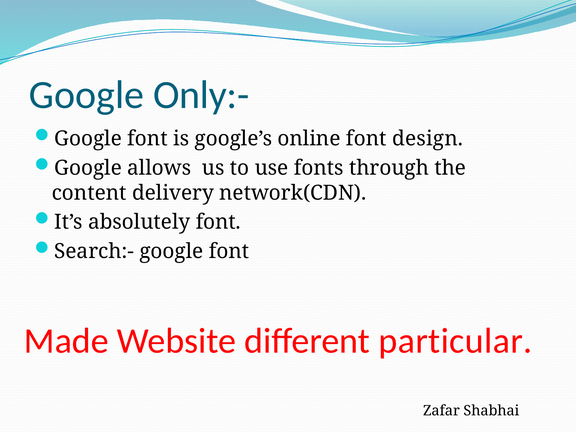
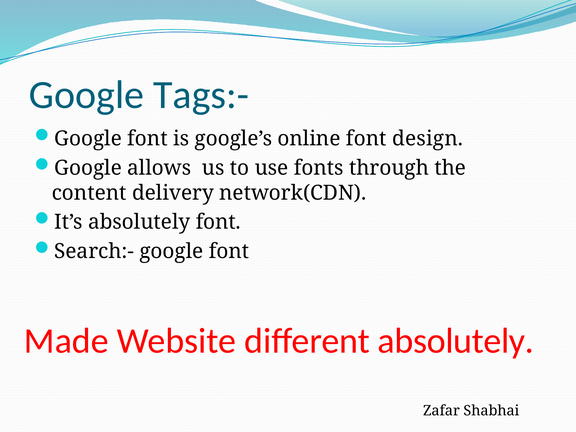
Only:-: Only:- -> Tags:-
different particular: particular -> absolutely
